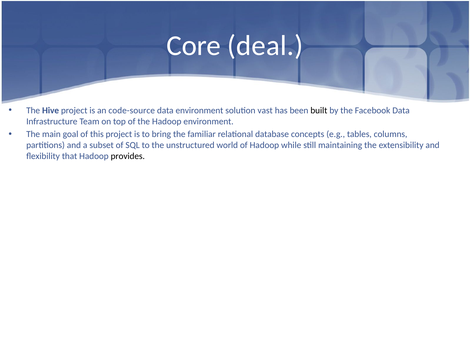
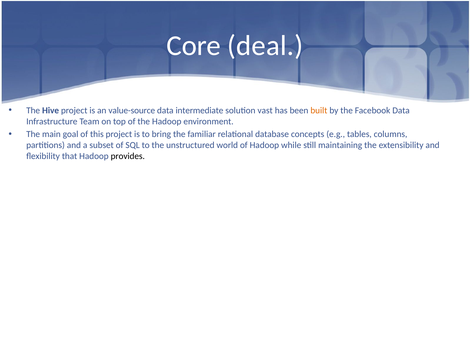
code-source: code-source -> value-source
data environment: environment -> intermediate
built colour: black -> orange
